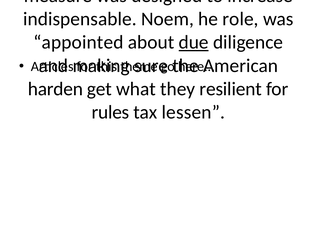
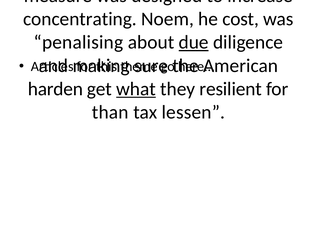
indispensable: indispensable -> concentrating
role: role -> cost
appointed: appointed -> penalising
what underline: none -> present
rules: rules -> than
